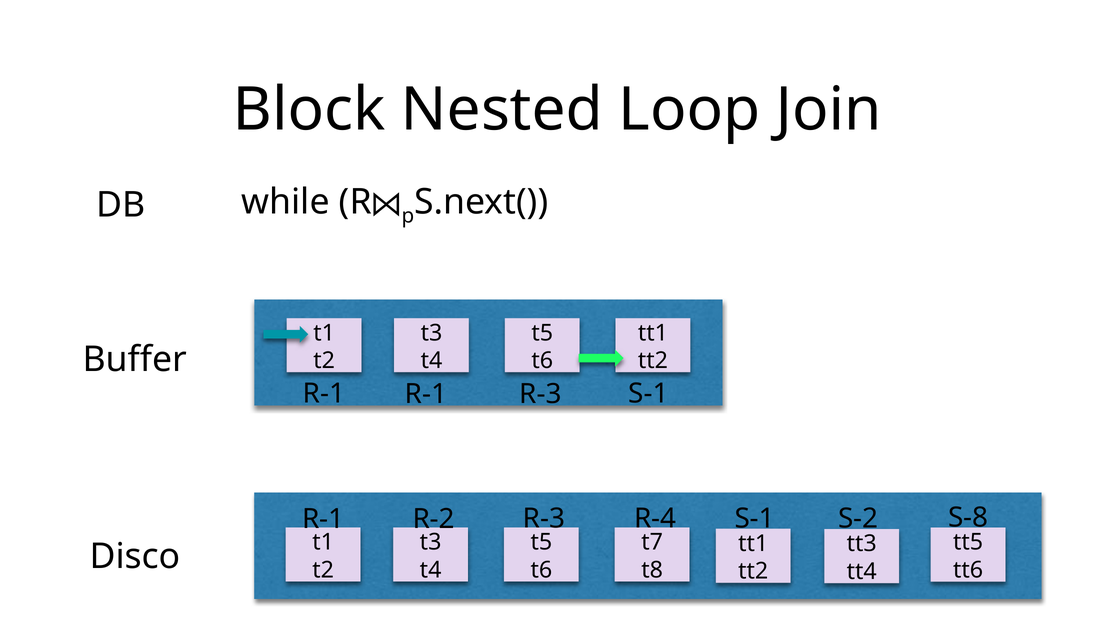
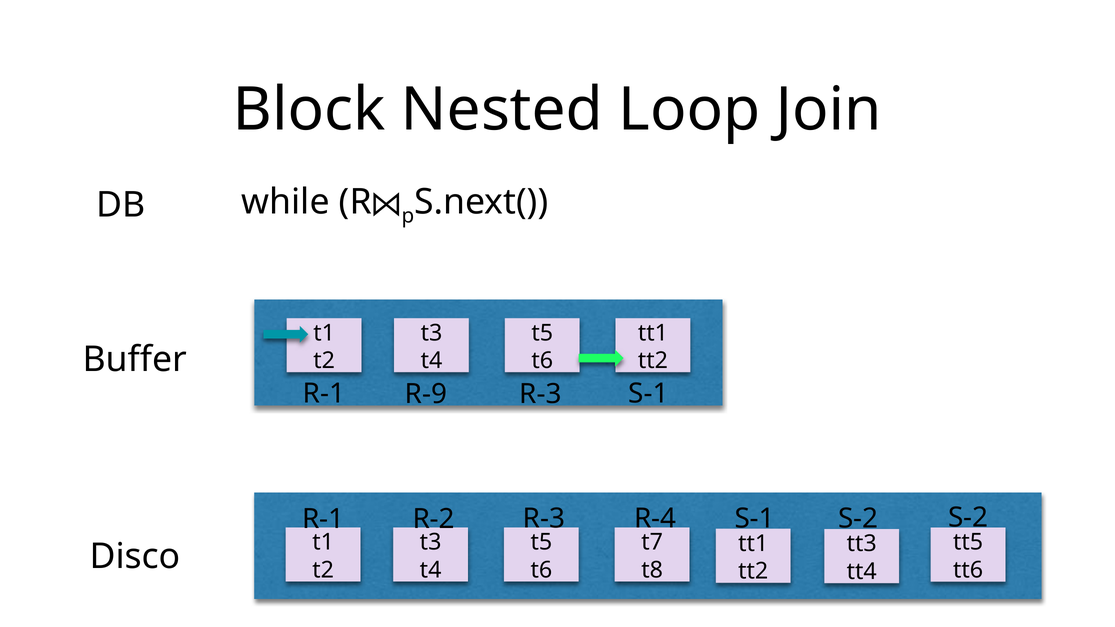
R-1 R-1: R-1 -> R-9
S-8 at (968, 518): S-8 -> S-2
